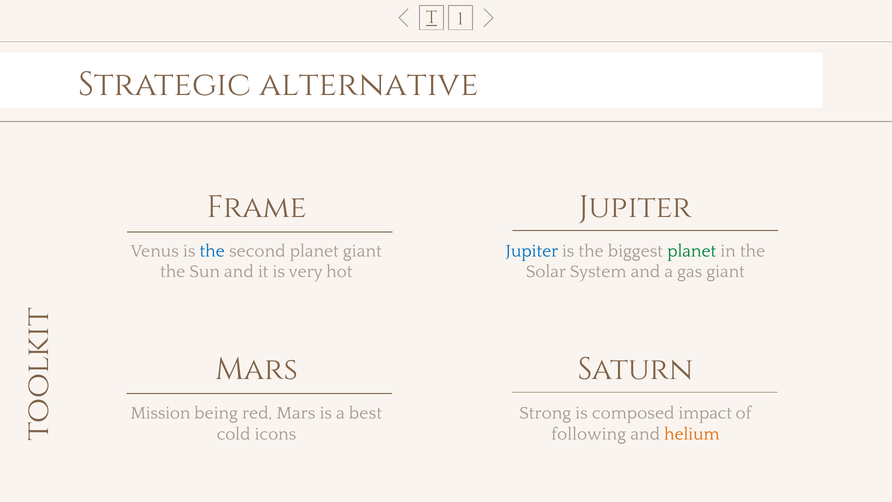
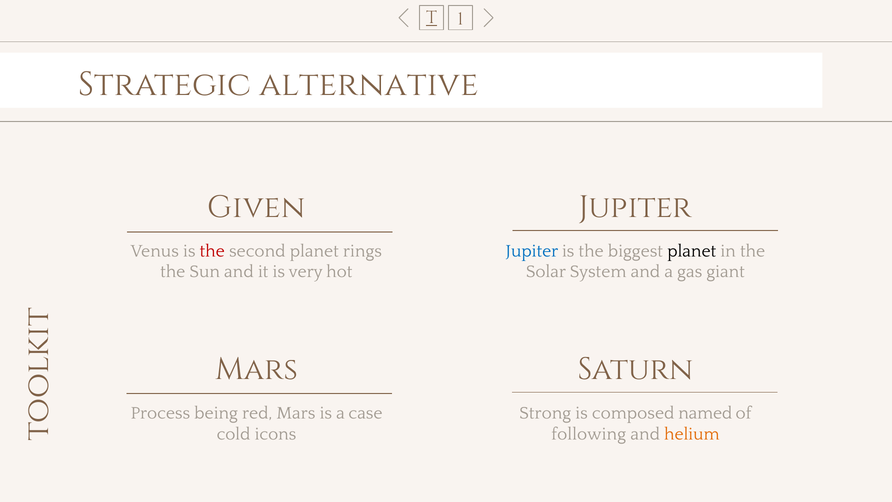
Frame: Frame -> Given
the at (212, 251) colour: blue -> red
planet giant: giant -> rings
planet at (692, 251) colour: green -> black
Mission: Mission -> Process
best: best -> case
impact: impact -> named
